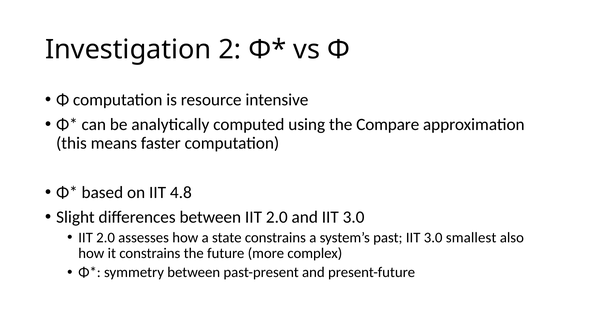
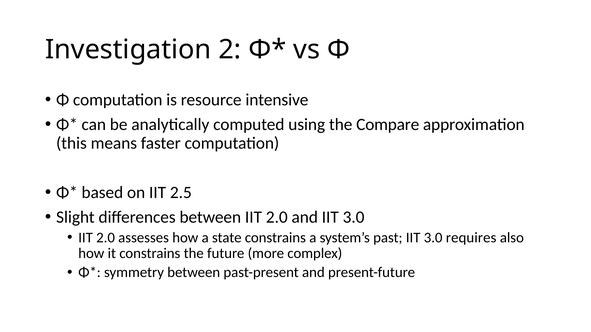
4.8: 4.8 -> 2.5
smallest: smallest -> requires
